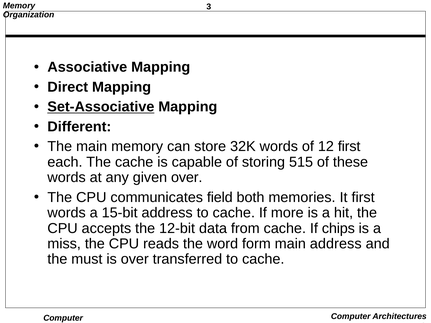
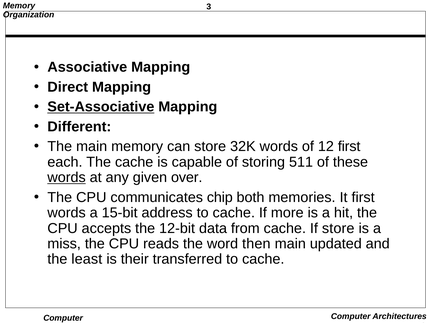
515: 515 -> 511
words at (67, 178) underline: none -> present
field: field -> chip
If chips: chips -> store
form: form -> then
main address: address -> updated
must: must -> least
is over: over -> their
